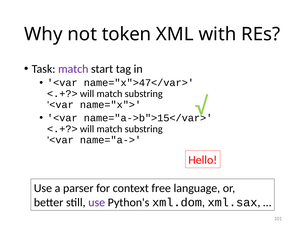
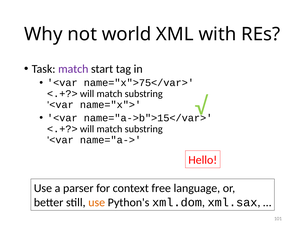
token: token -> world
name="x">47</var>: name="x">47</var> -> name="x">75</var>
use at (97, 203) colour: purple -> orange
